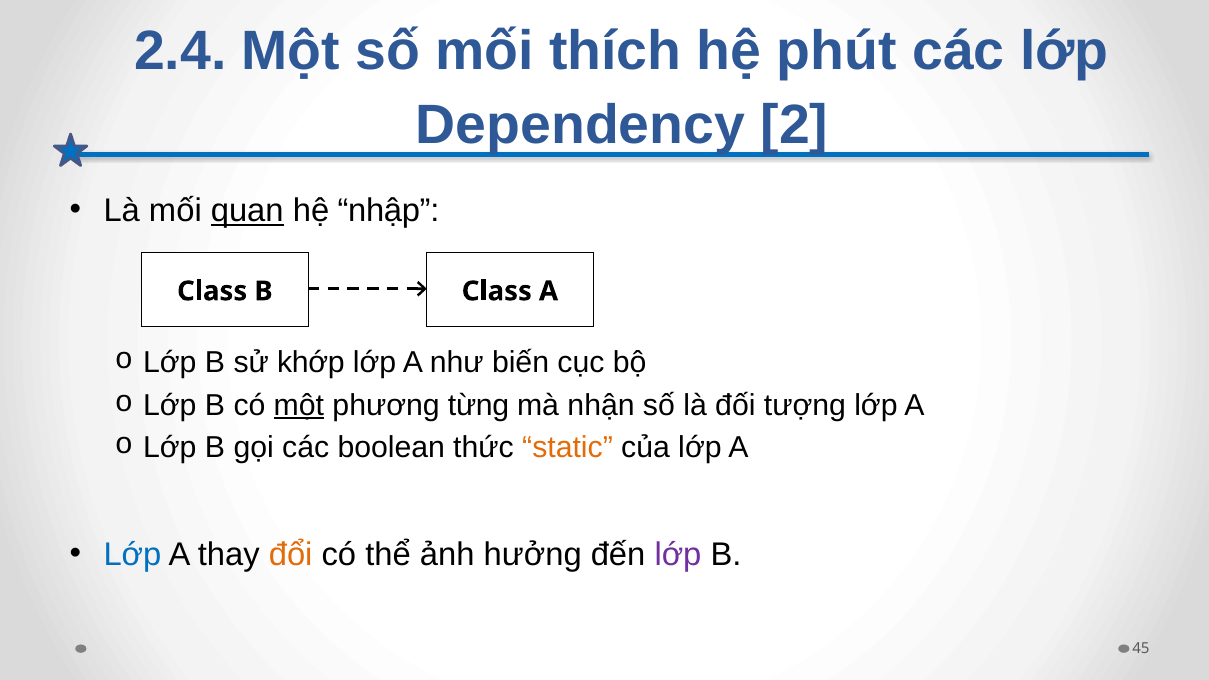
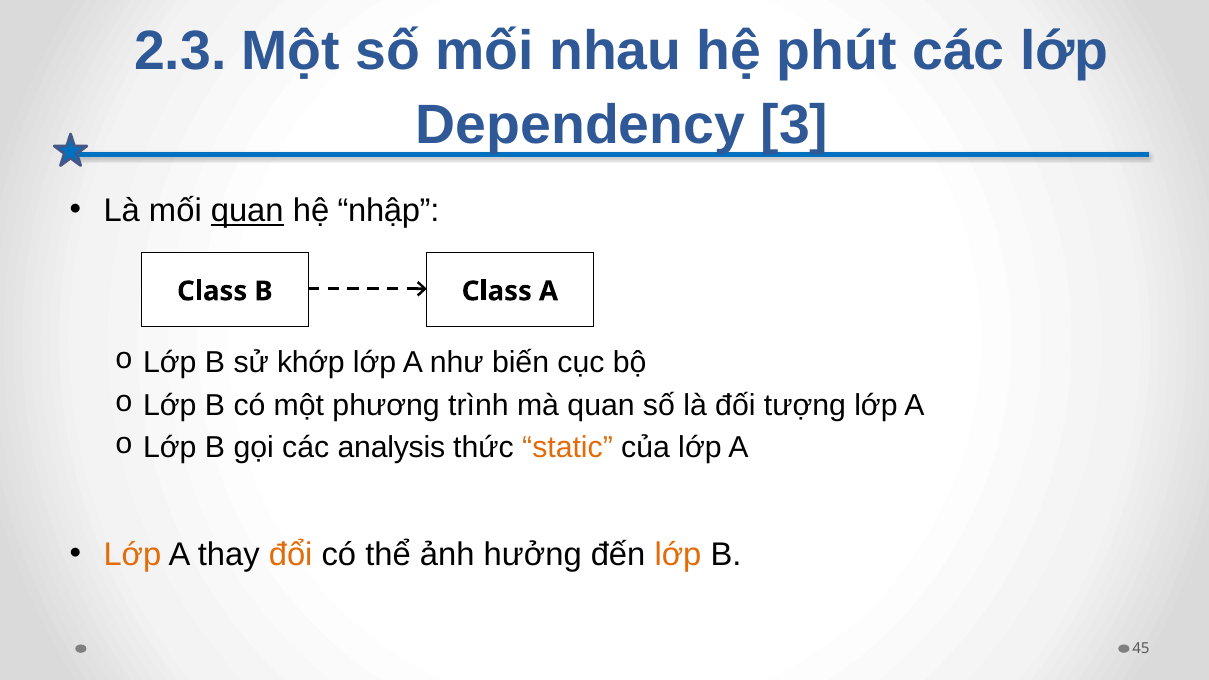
2.4: 2.4 -> 2.3
thích: thích -> nhau
2: 2 -> 3
một at (299, 405) underline: present -> none
từng: từng -> trình
mà nhận: nhận -> quan
boolean: boolean -> analysis
Lớp at (132, 555) colour: blue -> orange
lớp at (678, 555) colour: purple -> orange
